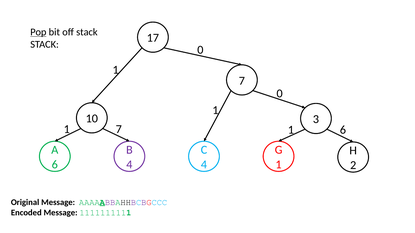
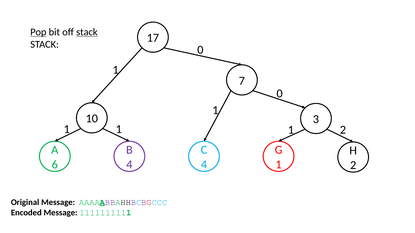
stack at (87, 32) underline: none -> present
1 7: 7 -> 1
1 6: 6 -> 2
